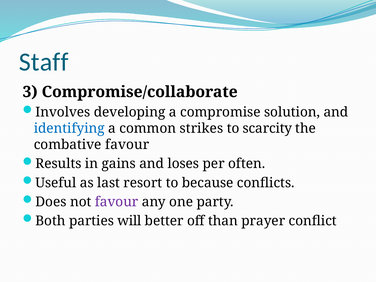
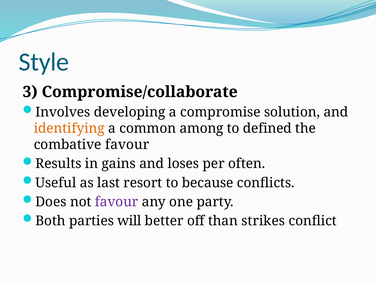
Staff: Staff -> Style
identifying colour: blue -> orange
strikes: strikes -> among
scarcity: scarcity -> defined
prayer: prayer -> strikes
